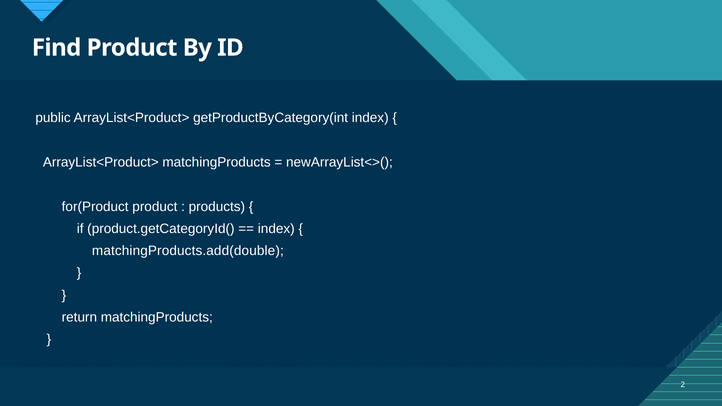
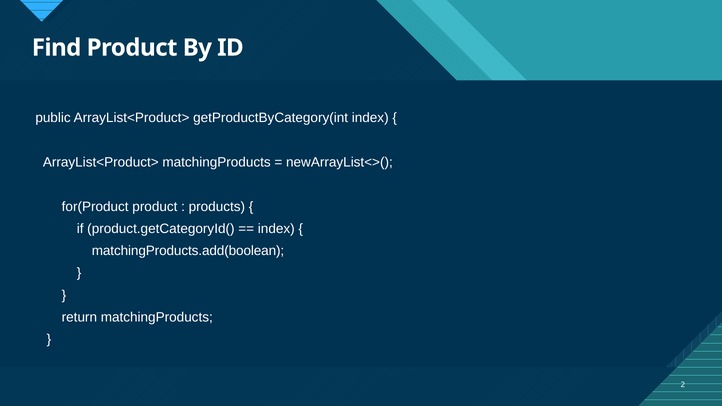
matchingProducts.add(double: matchingProducts.add(double -> matchingProducts.add(boolean
